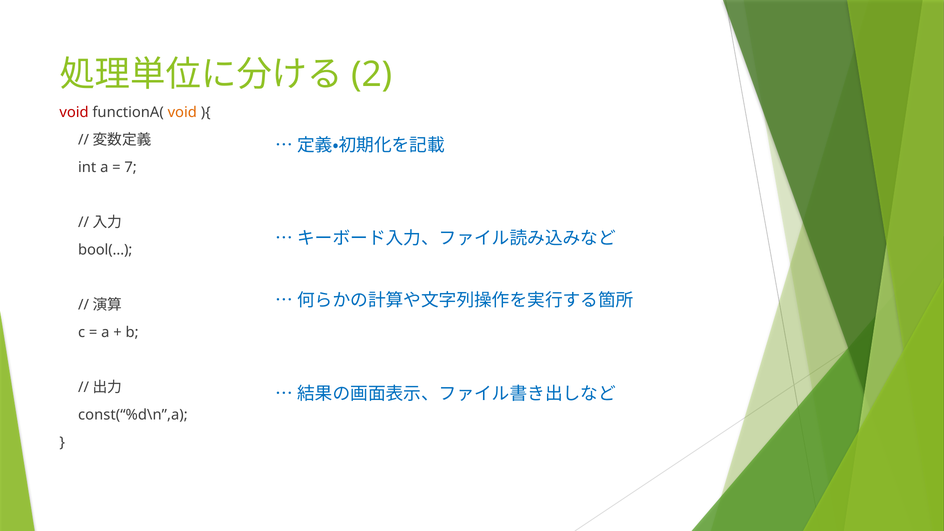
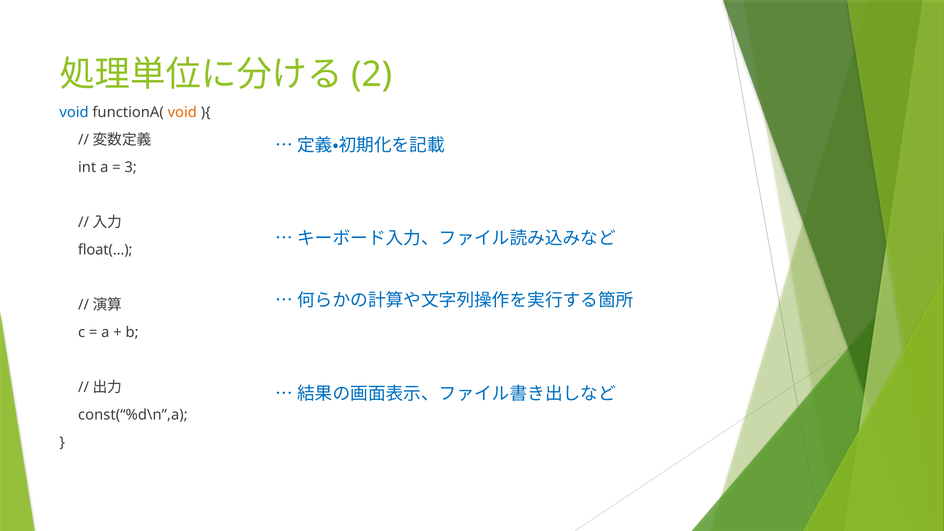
void at (74, 112) colour: red -> blue
7: 7 -> 3
bool(…: bool(… -> float(…
